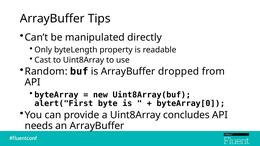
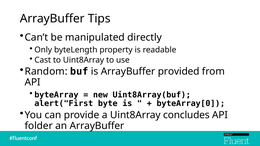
dropped: dropped -> provided
needs: needs -> folder
